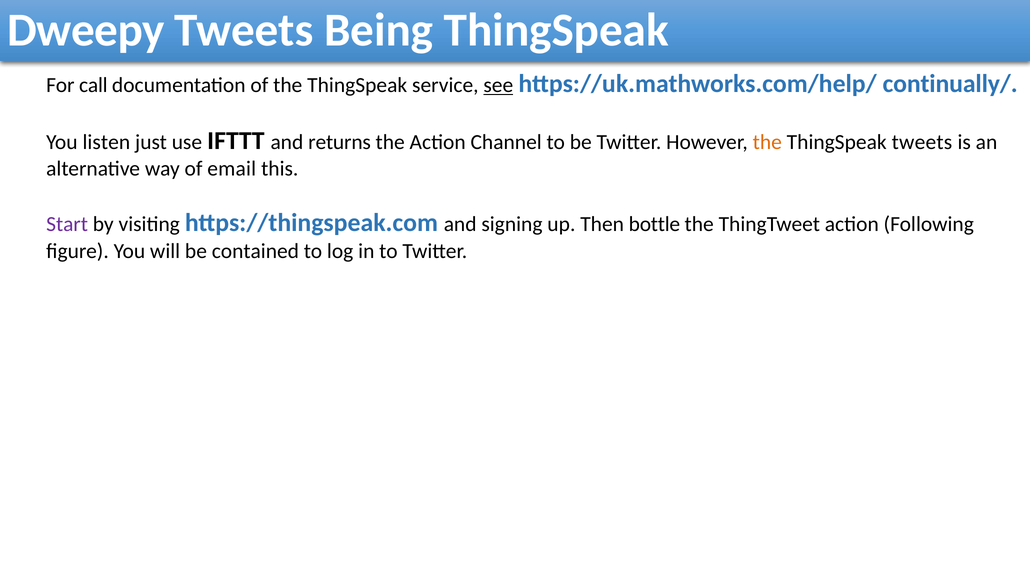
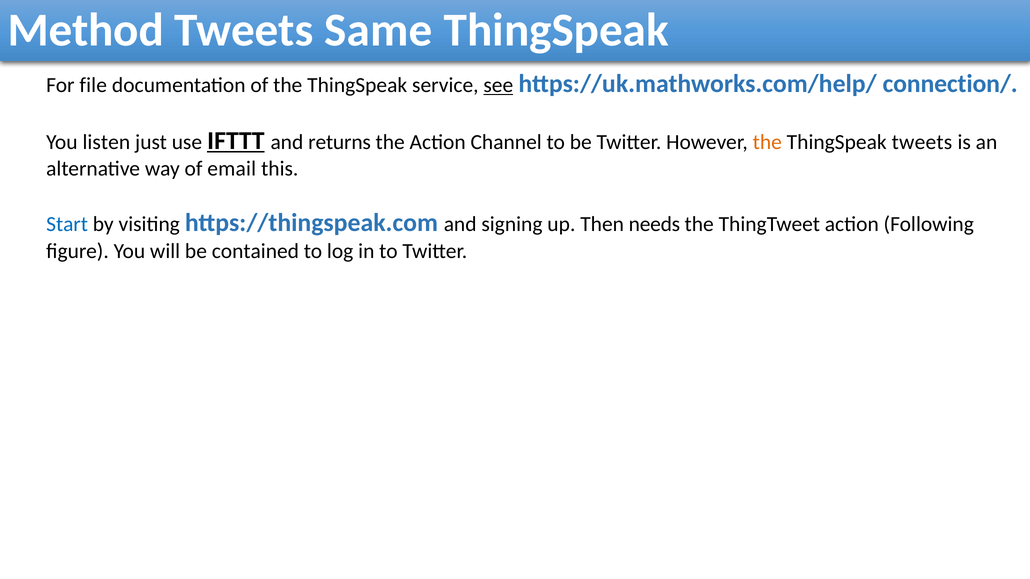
Dweepy: Dweepy -> Method
Being: Being -> Same
call: call -> file
continually/: continually/ -> connection/
IFTTT underline: none -> present
Start colour: purple -> blue
bottle: bottle -> needs
